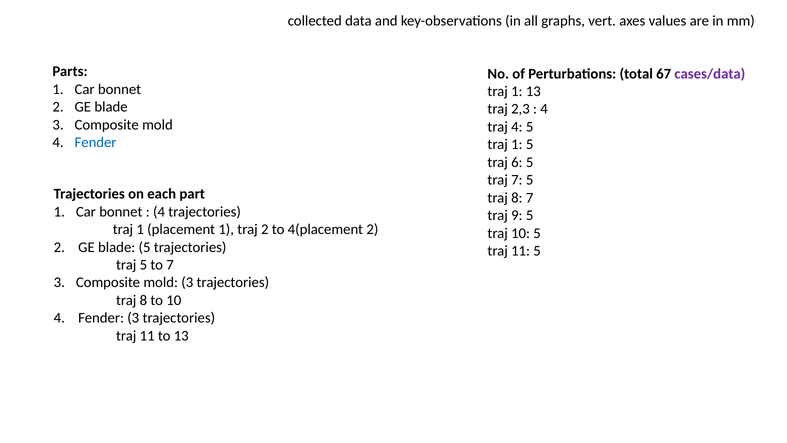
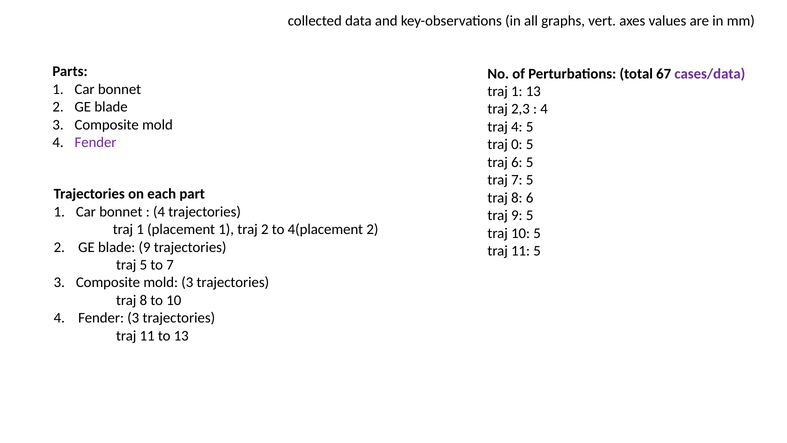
Fender at (96, 142) colour: blue -> purple
1 at (517, 144): 1 -> 0
8 7: 7 -> 6
blade 5: 5 -> 9
